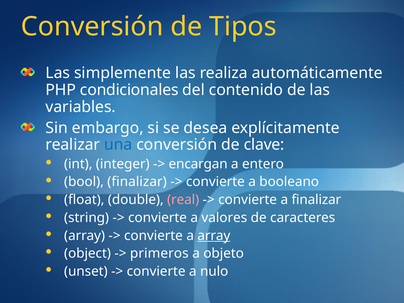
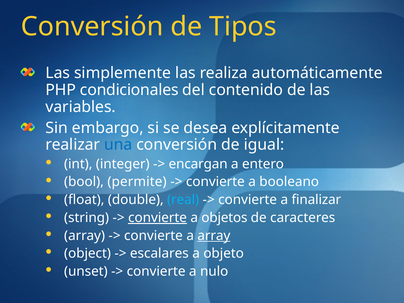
clave: clave -> igual
bool finalizar: finalizar -> permite
real colour: pink -> light blue
convierte at (157, 218) underline: none -> present
valores: valores -> objetos
primeros: primeros -> escalares
